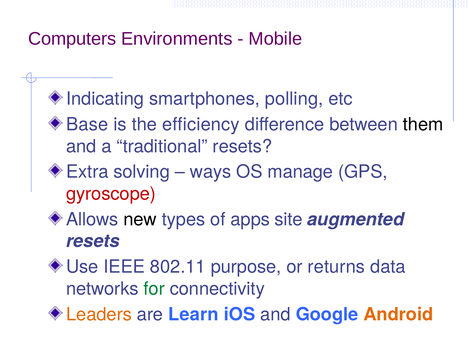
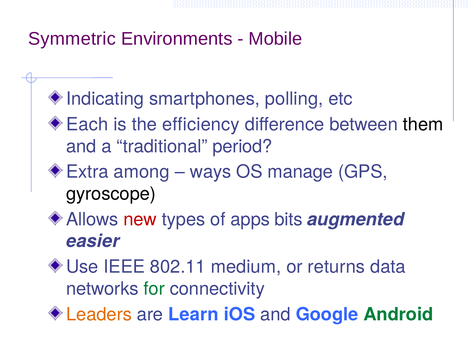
Computers: Computers -> Symmetric
Base: Base -> Each
traditional resets: resets -> period
solving: solving -> among
gyroscope colour: red -> black
new colour: black -> red
site: site -> bits
resets at (93, 241): resets -> easier
purpose: purpose -> medium
Android colour: orange -> green
